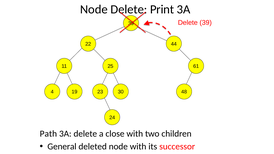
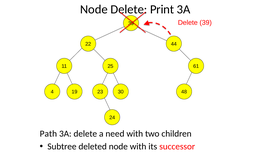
close: close -> need
General: General -> Subtree
